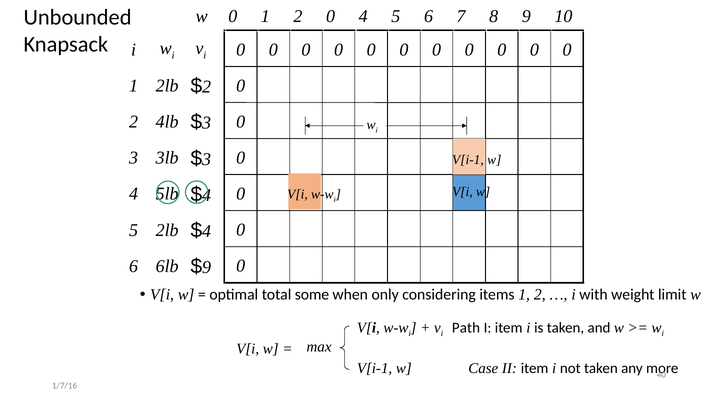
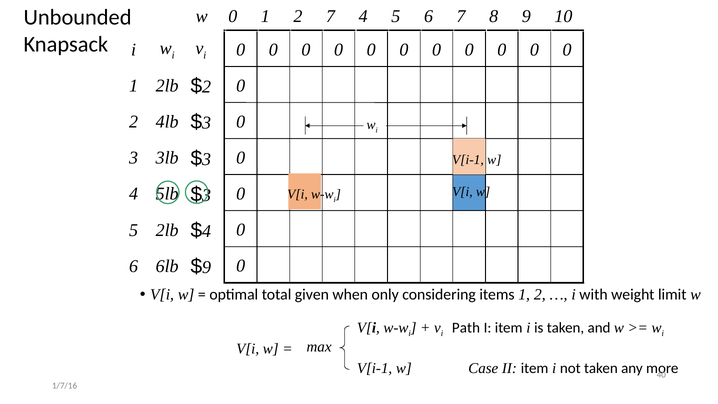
2 0: 0 -> 7
4 at (207, 195): 4 -> 3
some: some -> given
